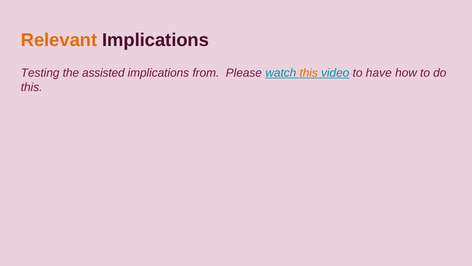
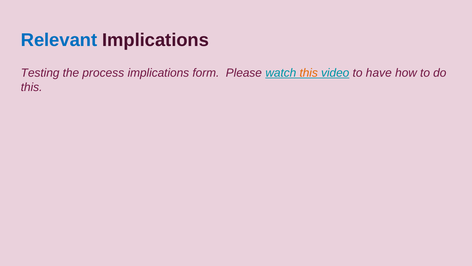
Relevant colour: orange -> blue
assisted: assisted -> process
from: from -> form
